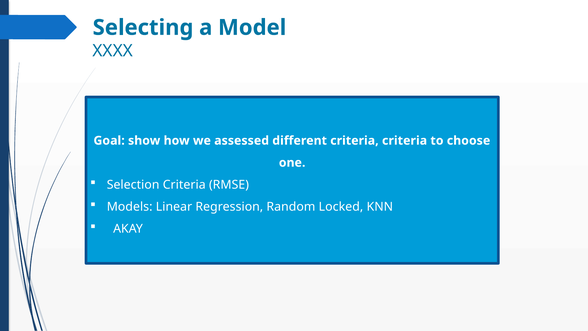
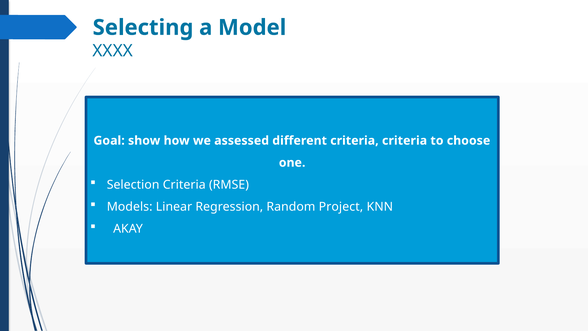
Locked: Locked -> Project
